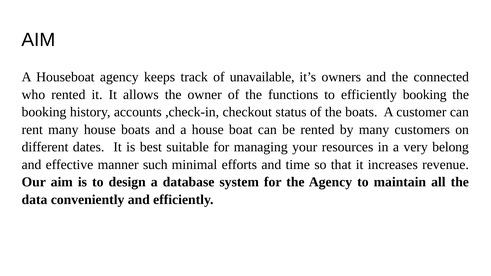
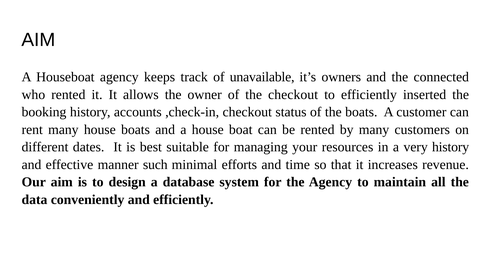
the functions: functions -> checkout
efficiently booking: booking -> inserted
very belong: belong -> history
